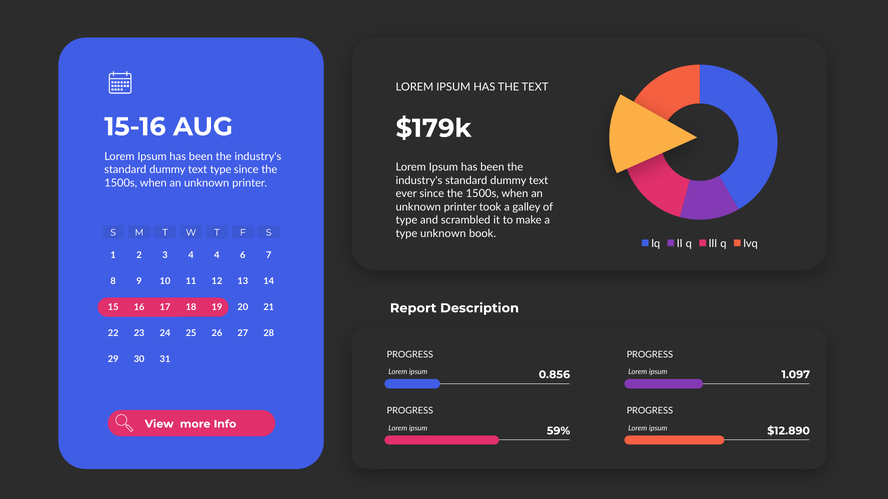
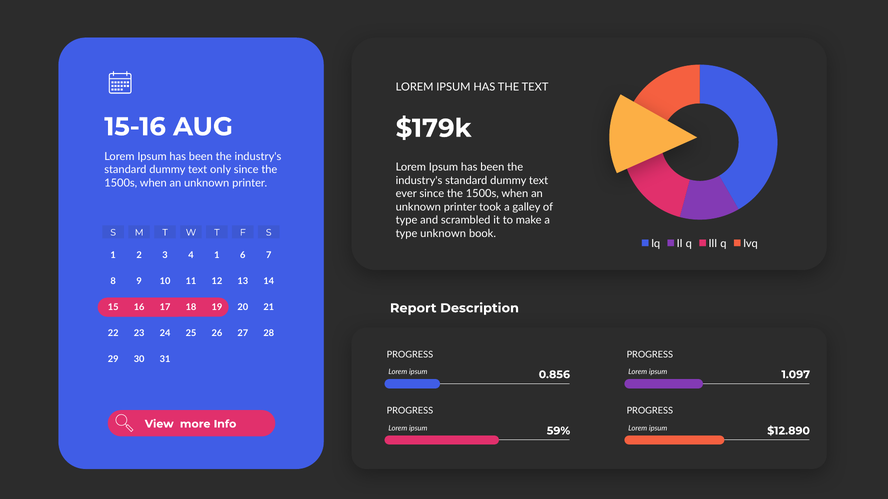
text type: type -> only
4 4: 4 -> 1
